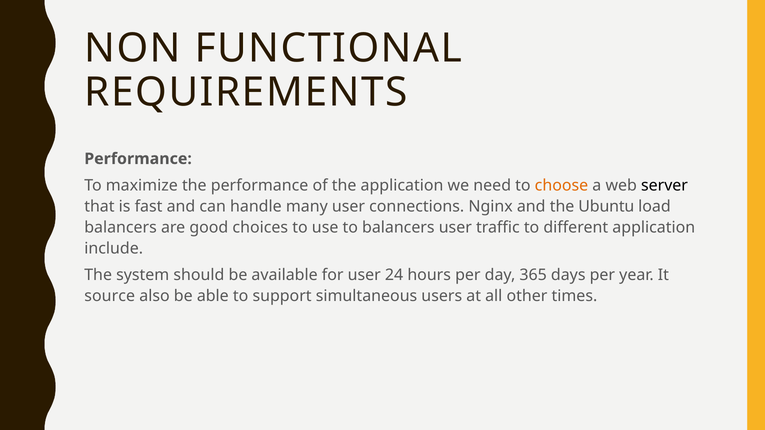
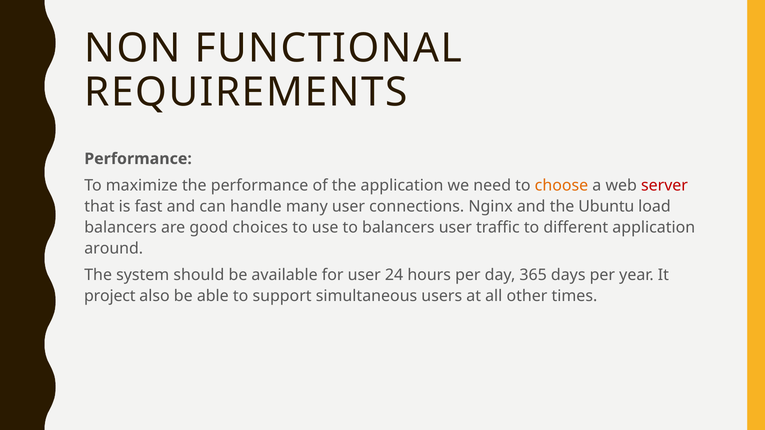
server colour: black -> red
include: include -> around
source: source -> project
